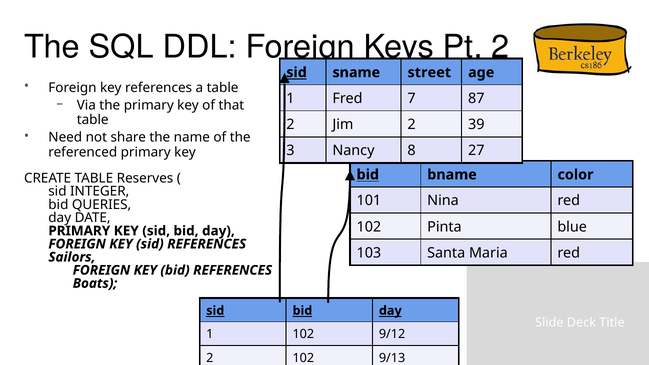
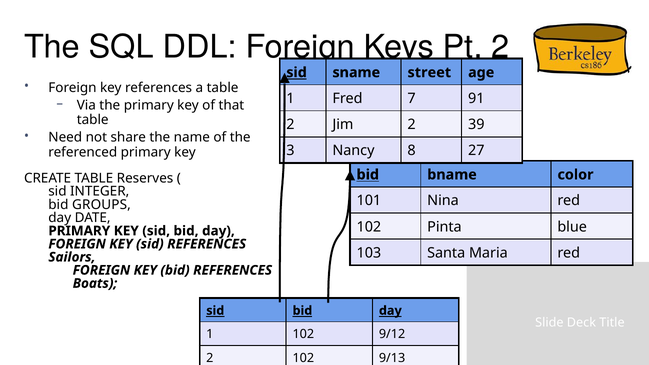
87: 87 -> 91
QUERIES: QUERIES -> GROUPS
